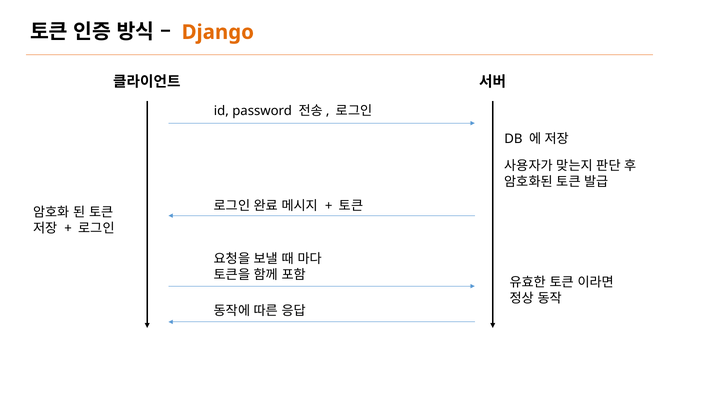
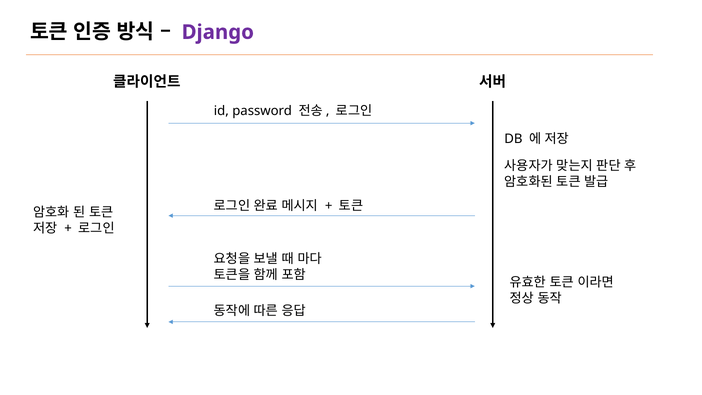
Django colour: orange -> purple
